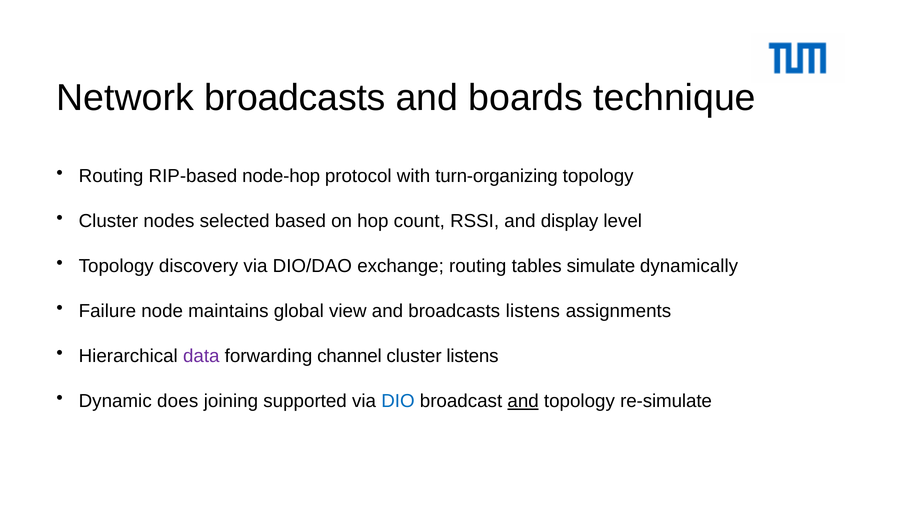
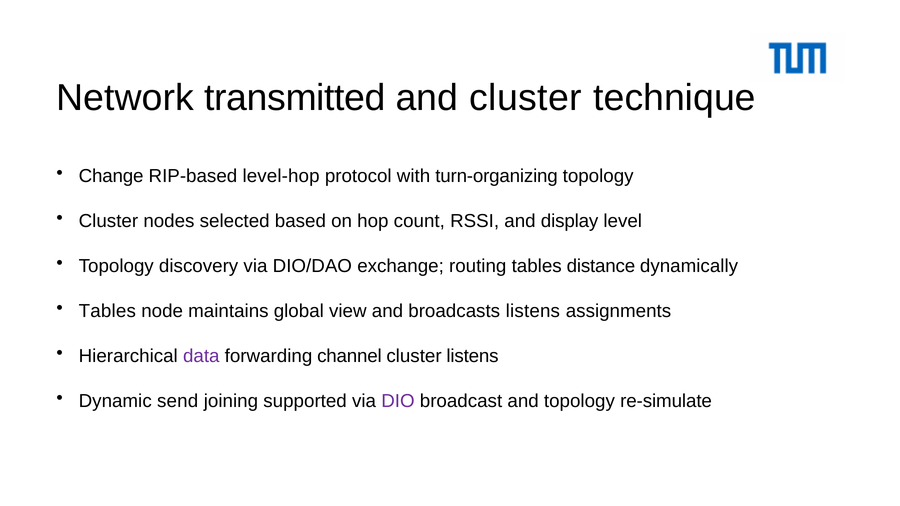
Network broadcasts: broadcasts -> transmitted
and boards: boards -> cluster
Routing at (111, 176): Routing -> Change
node-hop: node-hop -> level-hop
simulate: simulate -> distance
Failure at (107, 311): Failure -> Tables
does: does -> send
DIO colour: blue -> purple
and at (523, 401) underline: present -> none
